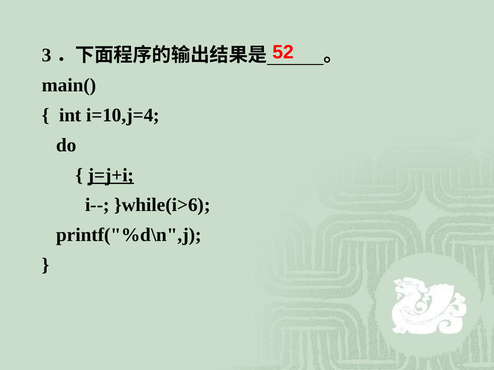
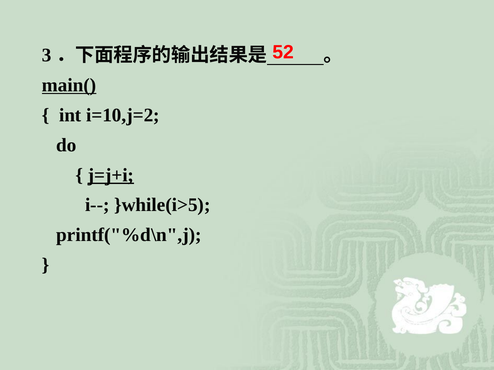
main( underline: none -> present
i=10,j=4: i=10,j=4 -> i=10,j=2
}while(i>6: }while(i>6 -> }while(i>5
